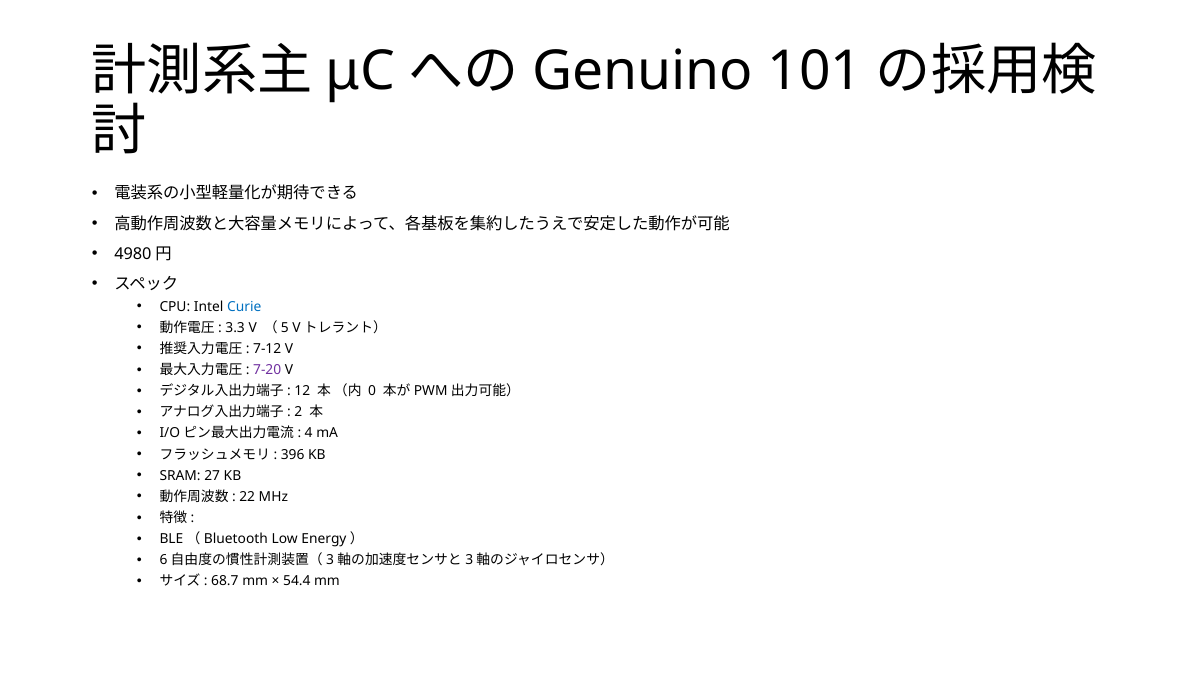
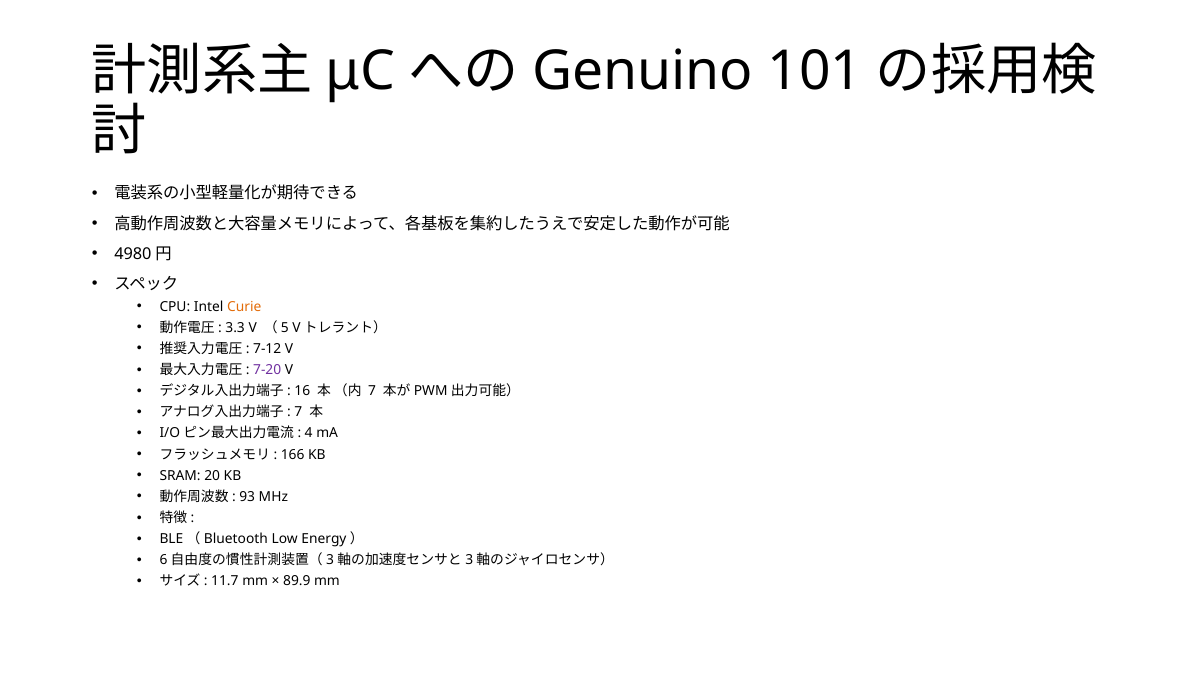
Curie colour: blue -> orange
12: 12 -> 16
0 at (372, 391): 0 -> 7
2 at (298, 412): 2 -> 7
396: 396 -> 166
27: 27 -> 20
22: 22 -> 93
68.7: 68.7 -> 11.7
54.4: 54.4 -> 89.9
